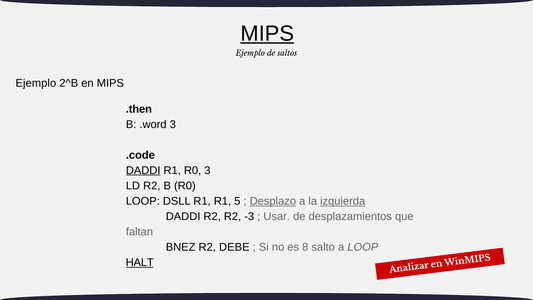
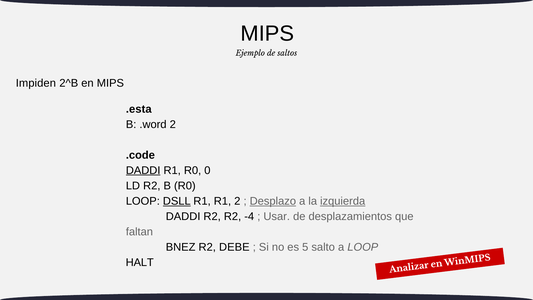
MIPS at (267, 33) underline: present -> none
Ejemplo at (36, 83): Ejemplo -> Impiden
.then: .then -> .esta
.word 3: 3 -> 2
R0 3: 3 -> 0
DSLL underline: none -> present
R1 5: 5 -> 2
-3: -3 -> -4
8: 8 -> 5
HALT underline: present -> none
